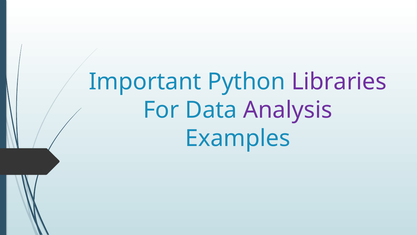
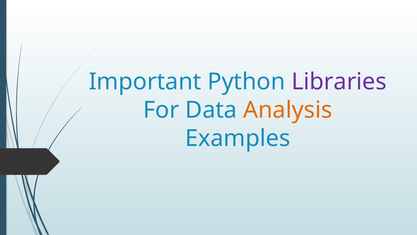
Analysis colour: purple -> orange
